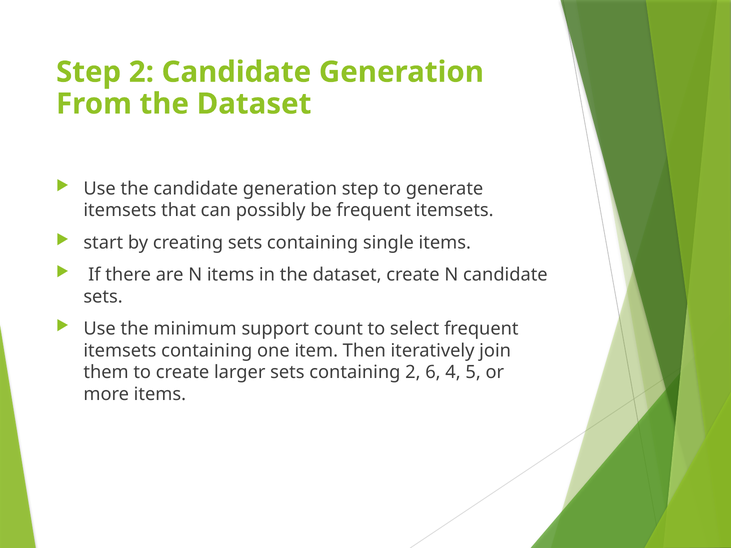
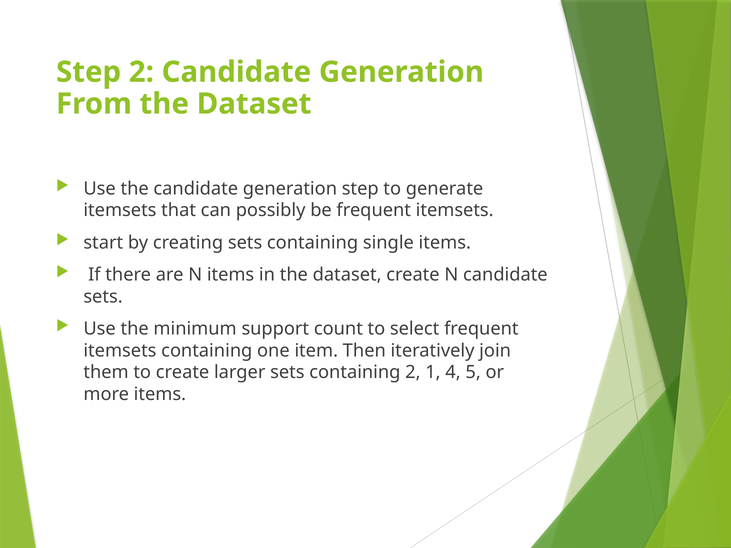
6: 6 -> 1
